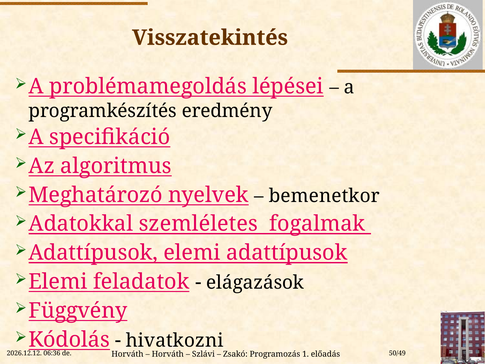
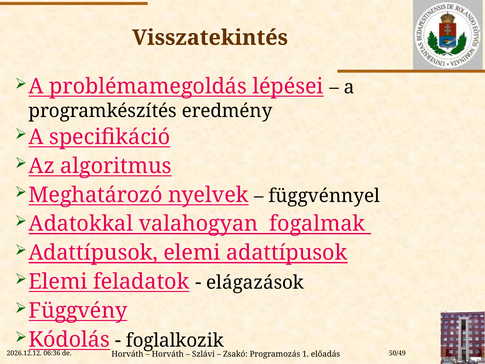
bemenetkor: bemenetkor -> függvénnyel
szemléletes: szemléletes -> valahogyan
hivatkozni: hivatkozni -> foglalkozik
